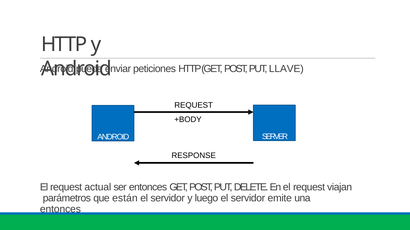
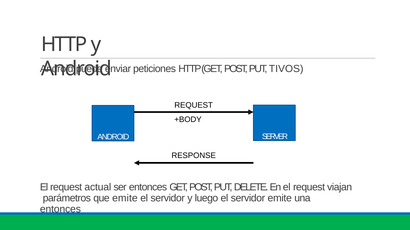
LLAVE: LLAVE -> TIVOS
que están: están -> emite
